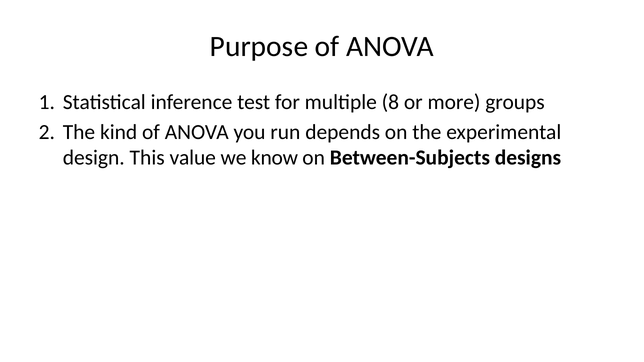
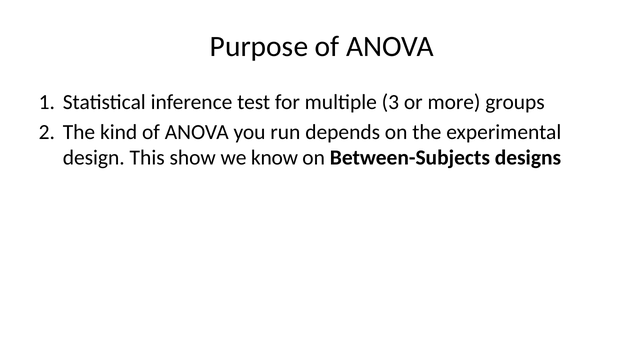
8: 8 -> 3
value: value -> show
